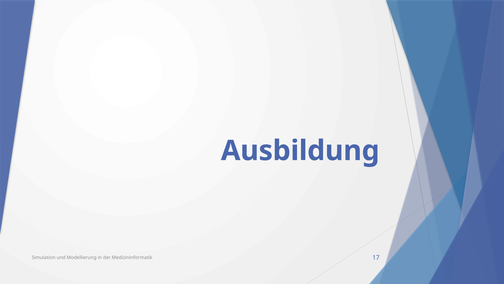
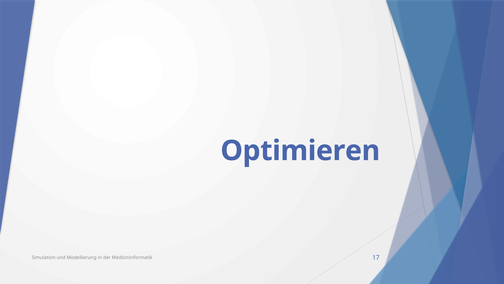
Ausbildung: Ausbildung -> Optimieren
